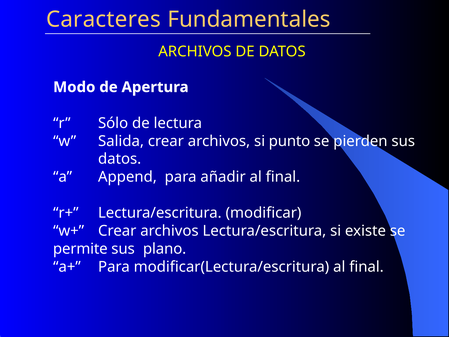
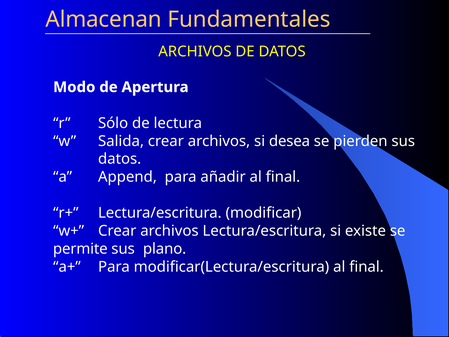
Caracteres: Caracteres -> Almacenan
punto: punto -> desea
